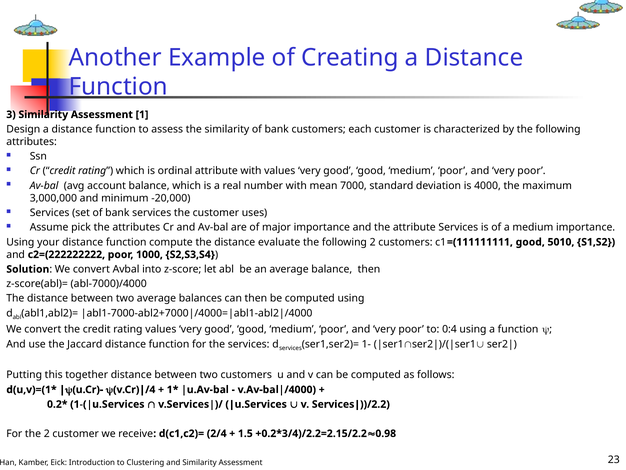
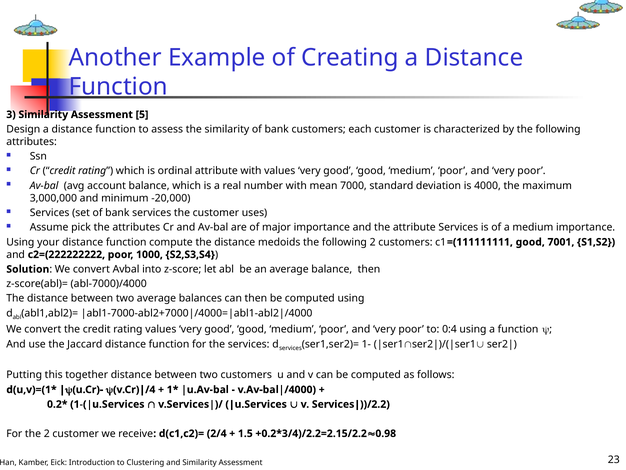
1: 1 -> 5
evaluate: evaluate -> medoids
5010: 5010 -> 7001
